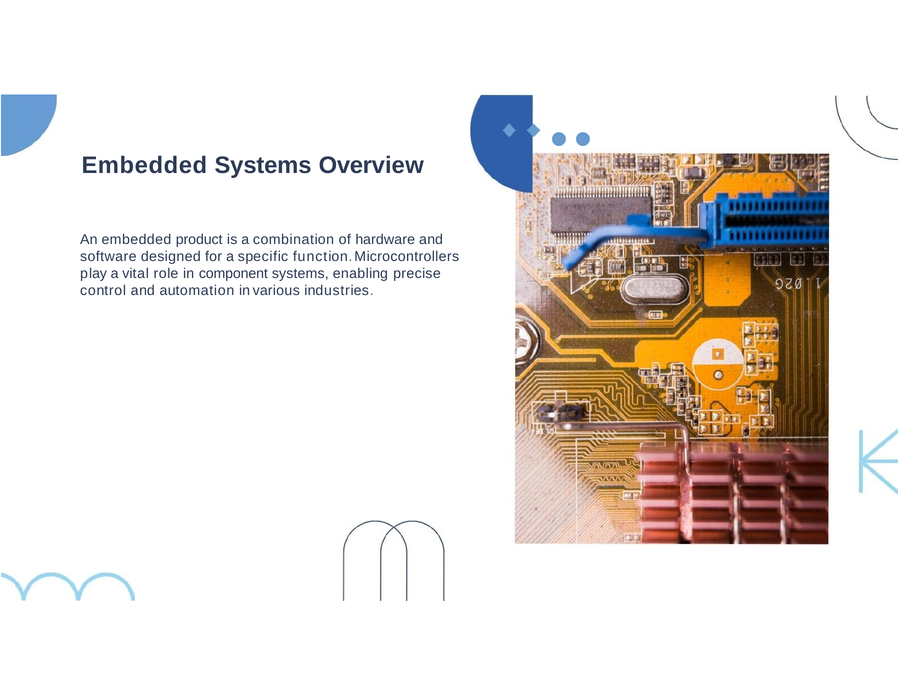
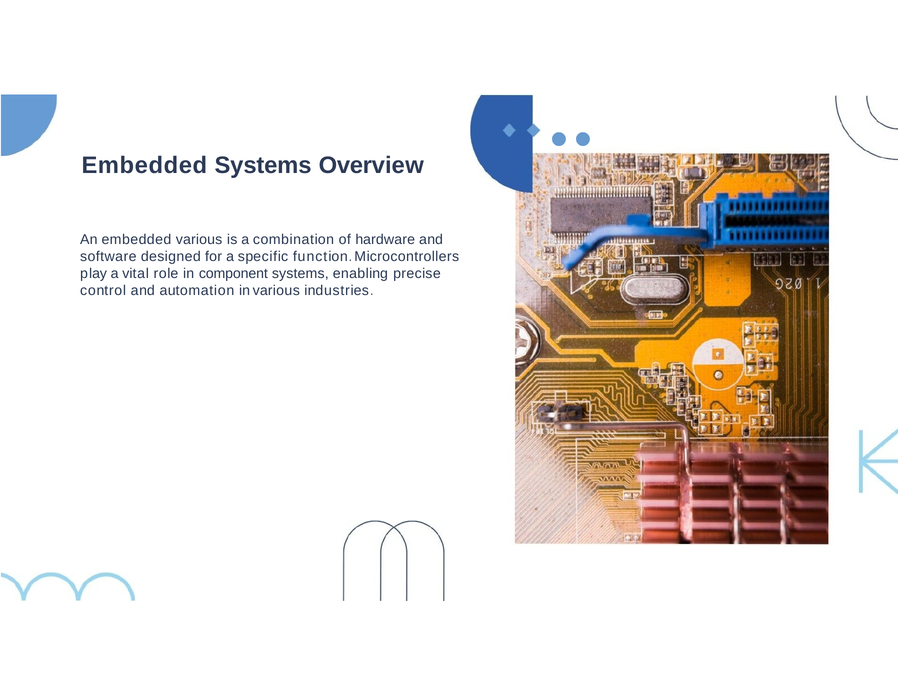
product: product -> various
